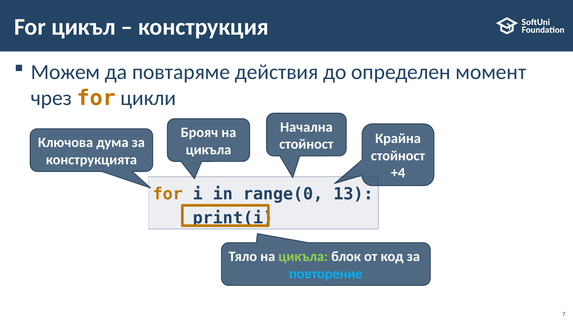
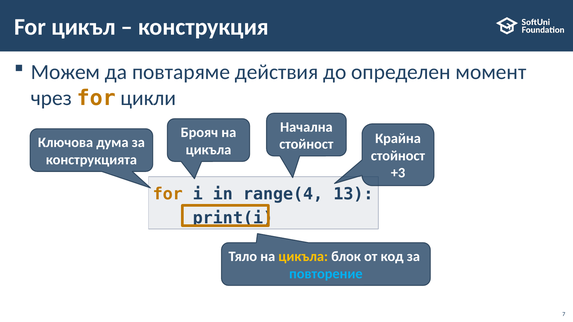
+4: +4 -> +3
range(0: range(0 -> range(4
цикъла at (303, 257) colour: light green -> yellow
